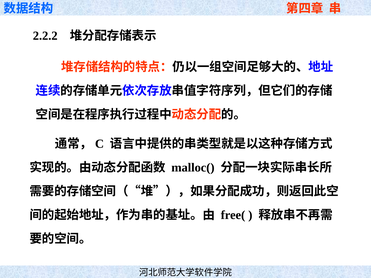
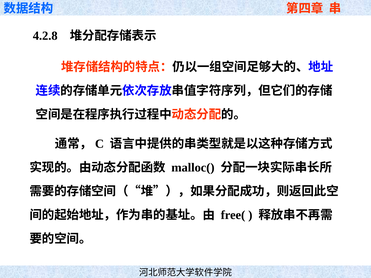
2.2.2: 2.2.2 -> 4.2.8
